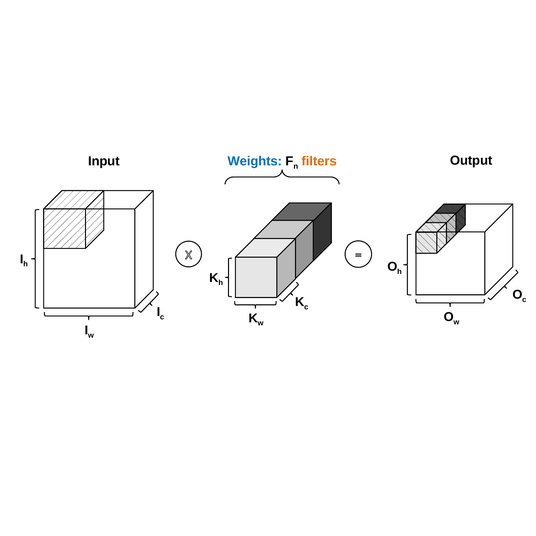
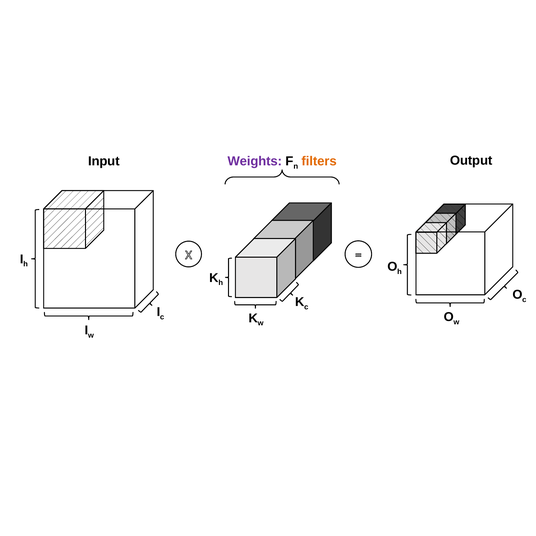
Weights colour: blue -> purple
